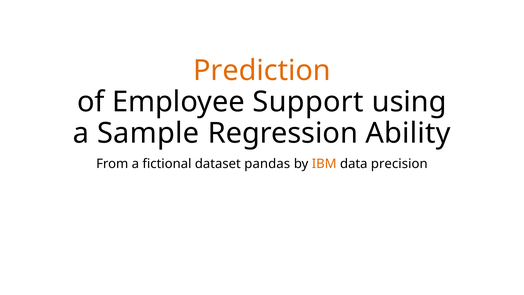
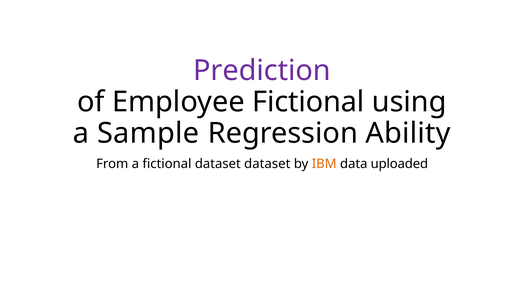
Prediction colour: orange -> purple
Employee Support: Support -> Fictional
dataset pandas: pandas -> dataset
precision: precision -> uploaded
